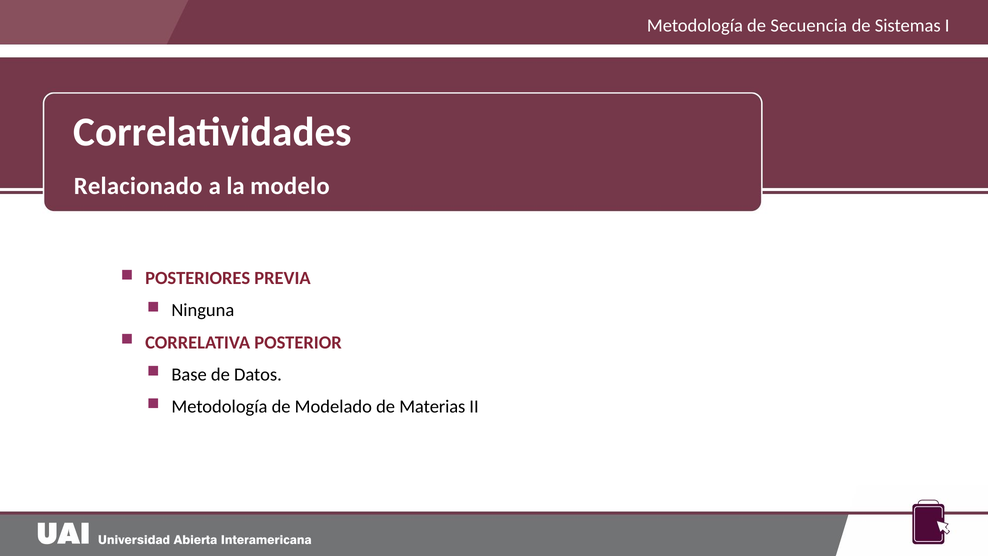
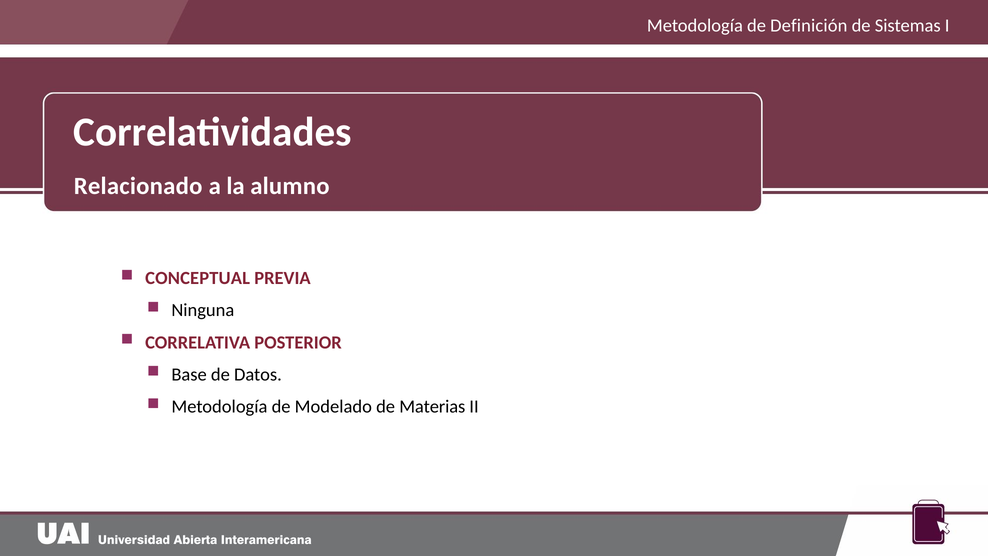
Secuencia: Secuencia -> Definición
modelo: modelo -> alumno
POSTERIORES: POSTERIORES -> CONCEPTUAL
